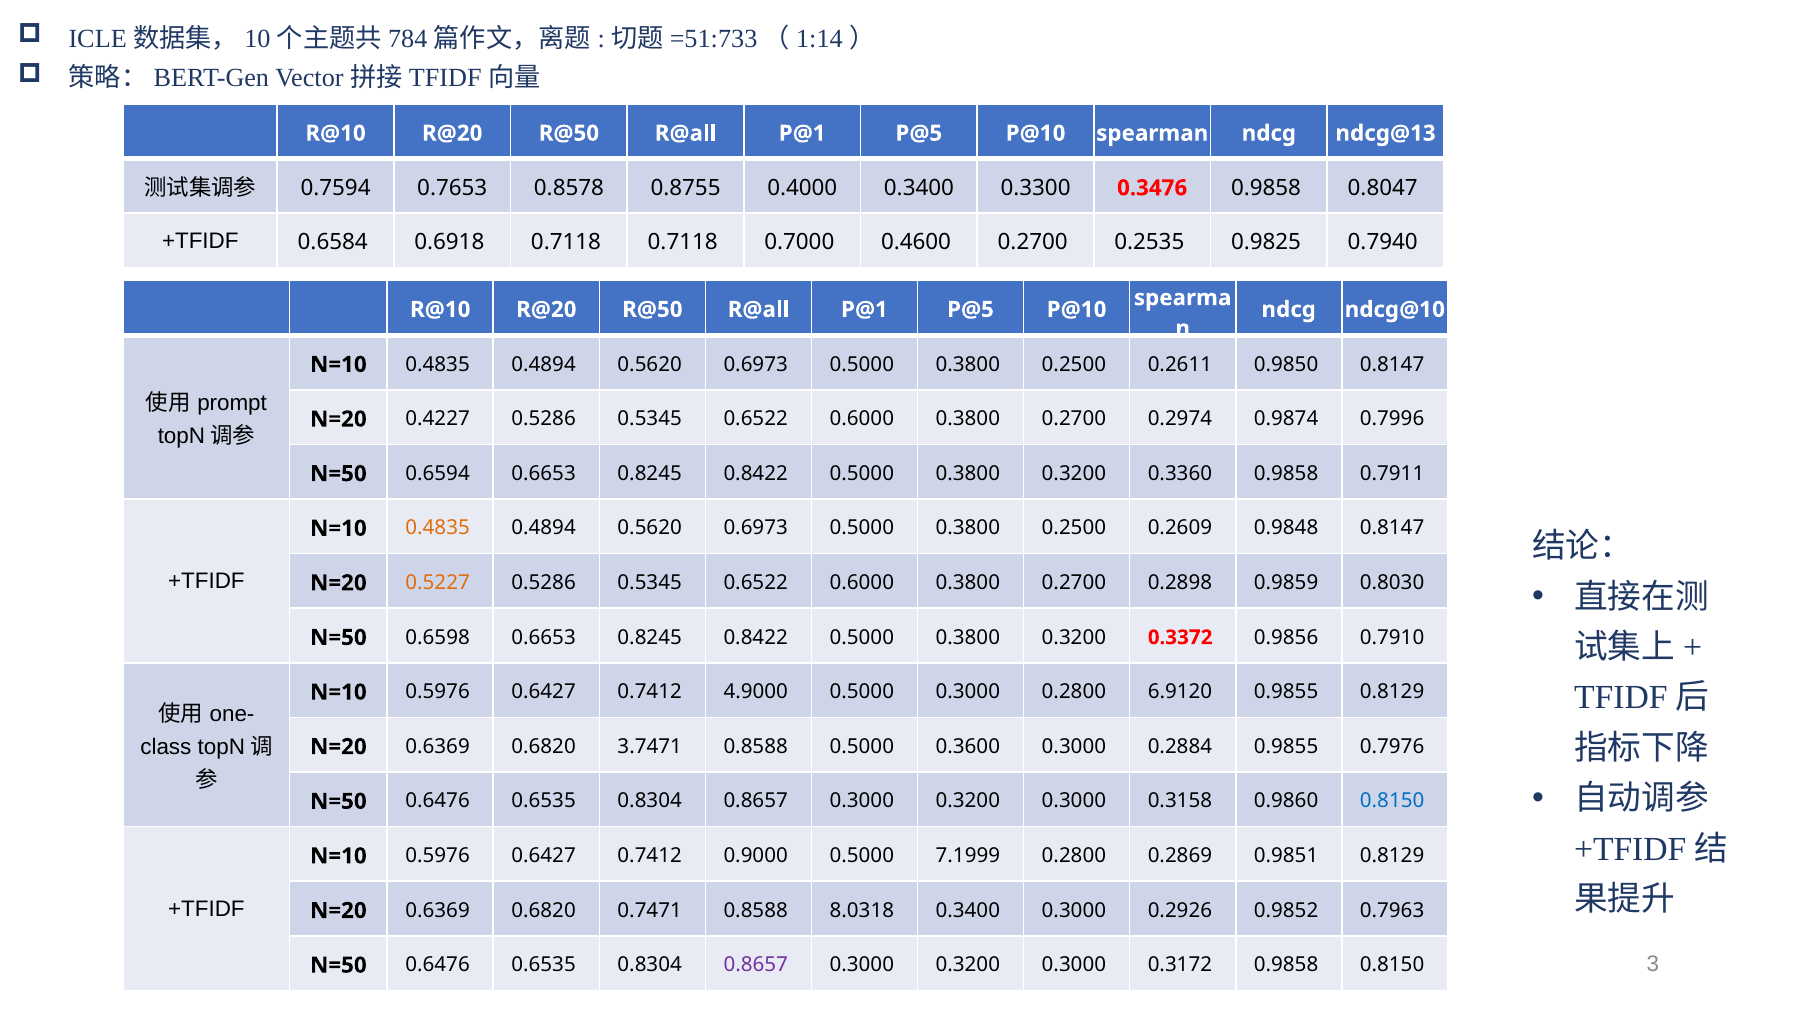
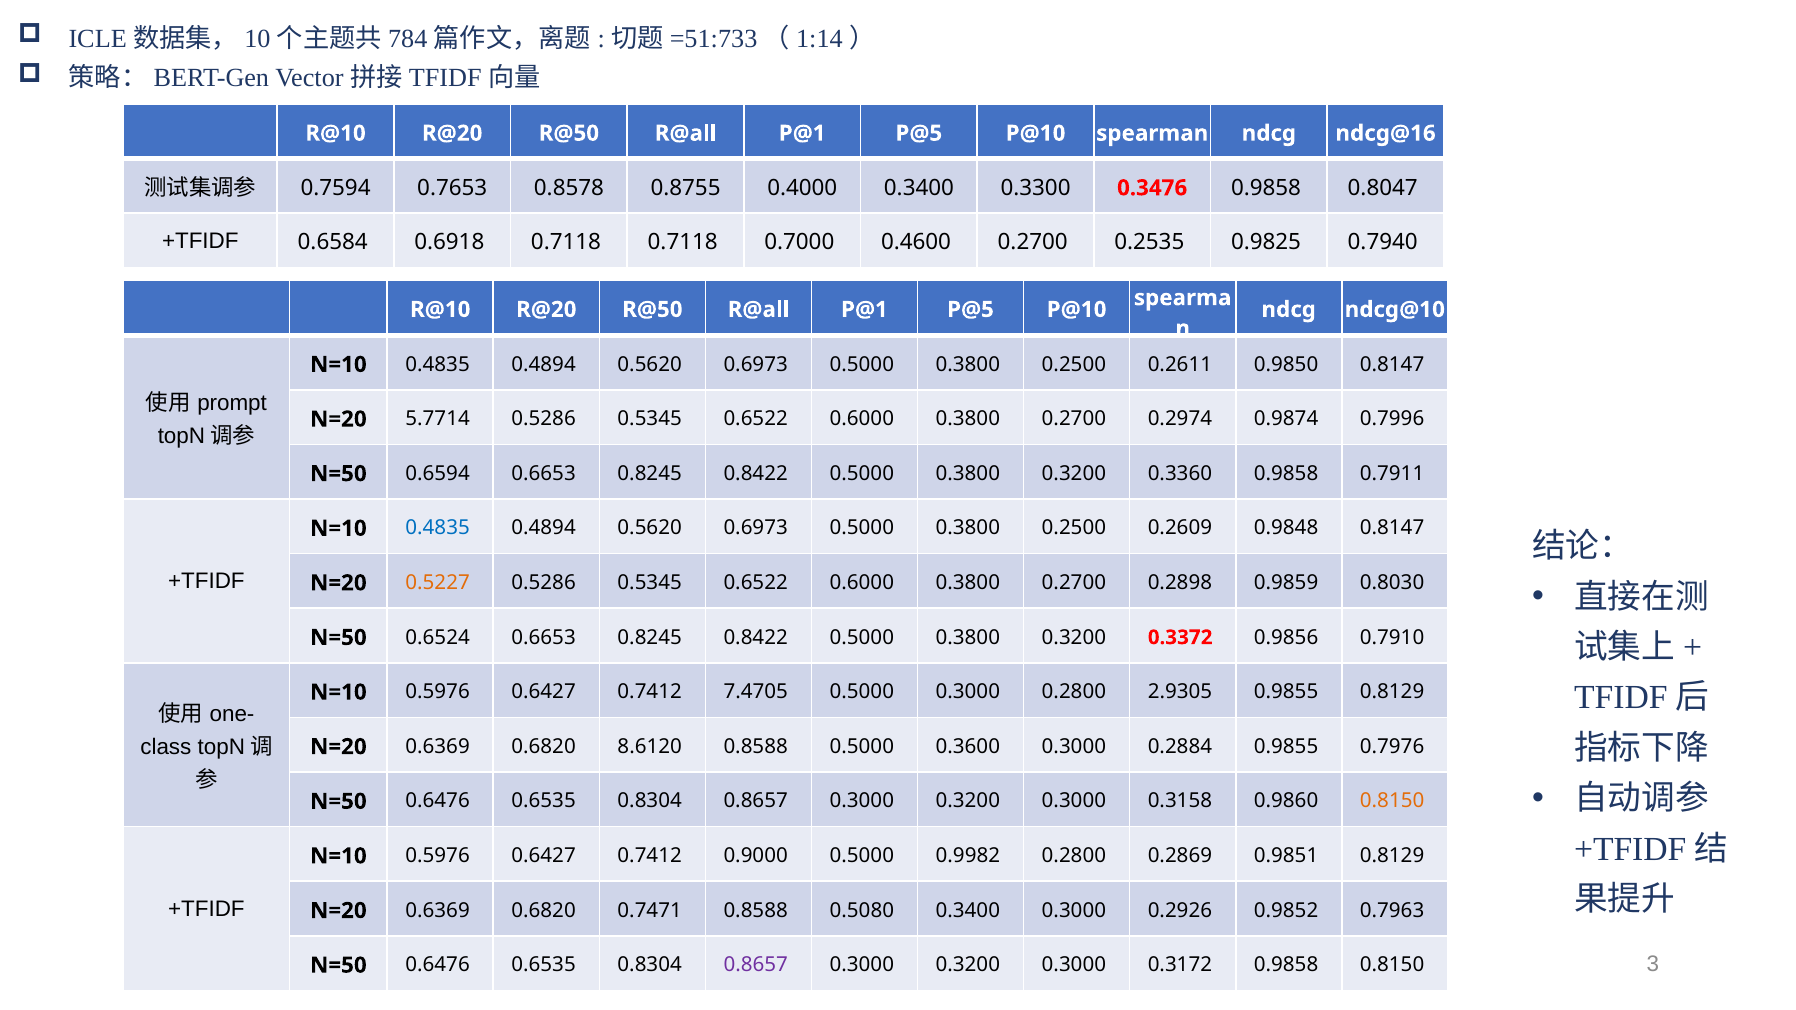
ndcg@13: ndcg@13 -> ndcg@16
0.4227: 0.4227 -> 5.7714
0.4835 at (438, 528) colour: orange -> blue
0.6598: 0.6598 -> 0.6524
4.9000: 4.9000 -> 7.4705
6.9120: 6.9120 -> 2.9305
3.7471: 3.7471 -> 8.6120
0.8150 at (1392, 801) colour: blue -> orange
7.1999: 7.1999 -> 0.9982
8.0318: 8.0318 -> 0.5080
